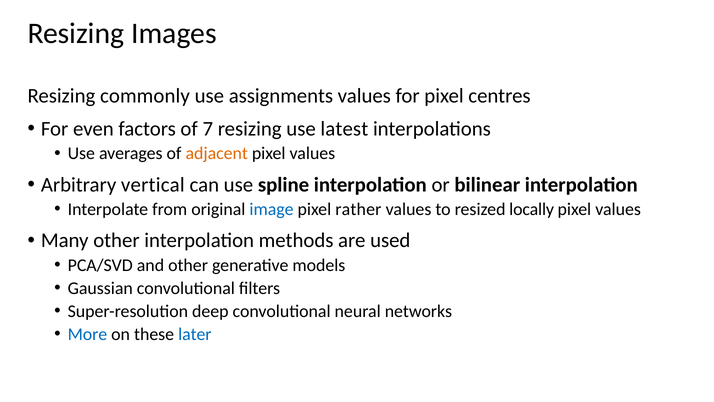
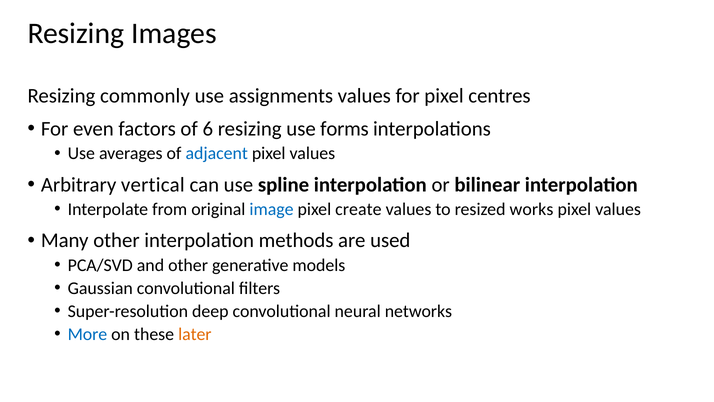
7: 7 -> 6
latest: latest -> forms
adjacent colour: orange -> blue
rather: rather -> create
locally: locally -> works
later colour: blue -> orange
